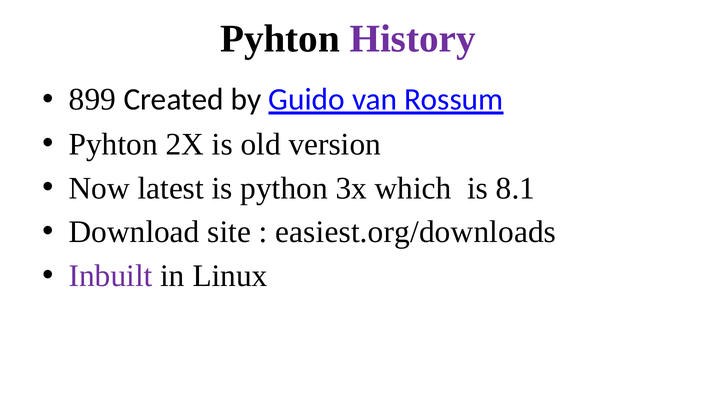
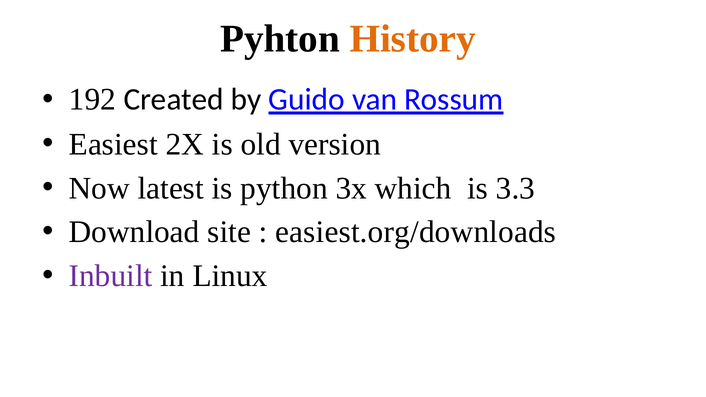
History colour: purple -> orange
899: 899 -> 192
Pyhton at (113, 144): Pyhton -> Easiest
8.1: 8.1 -> 3.3
